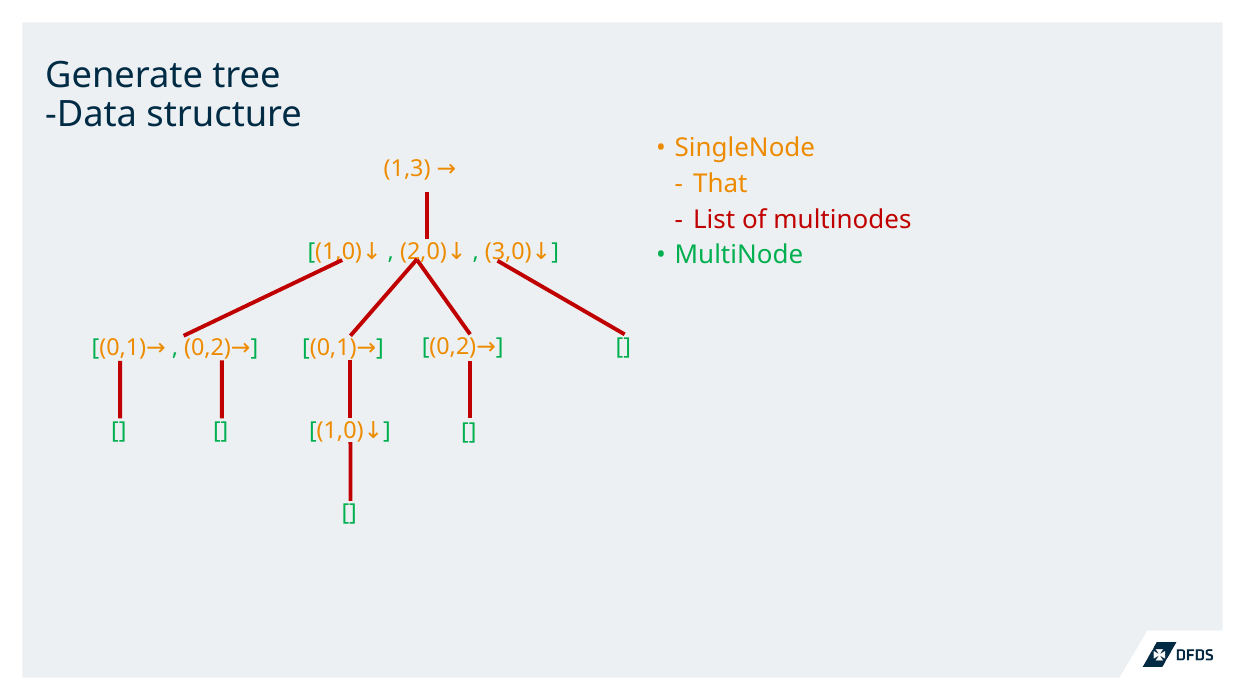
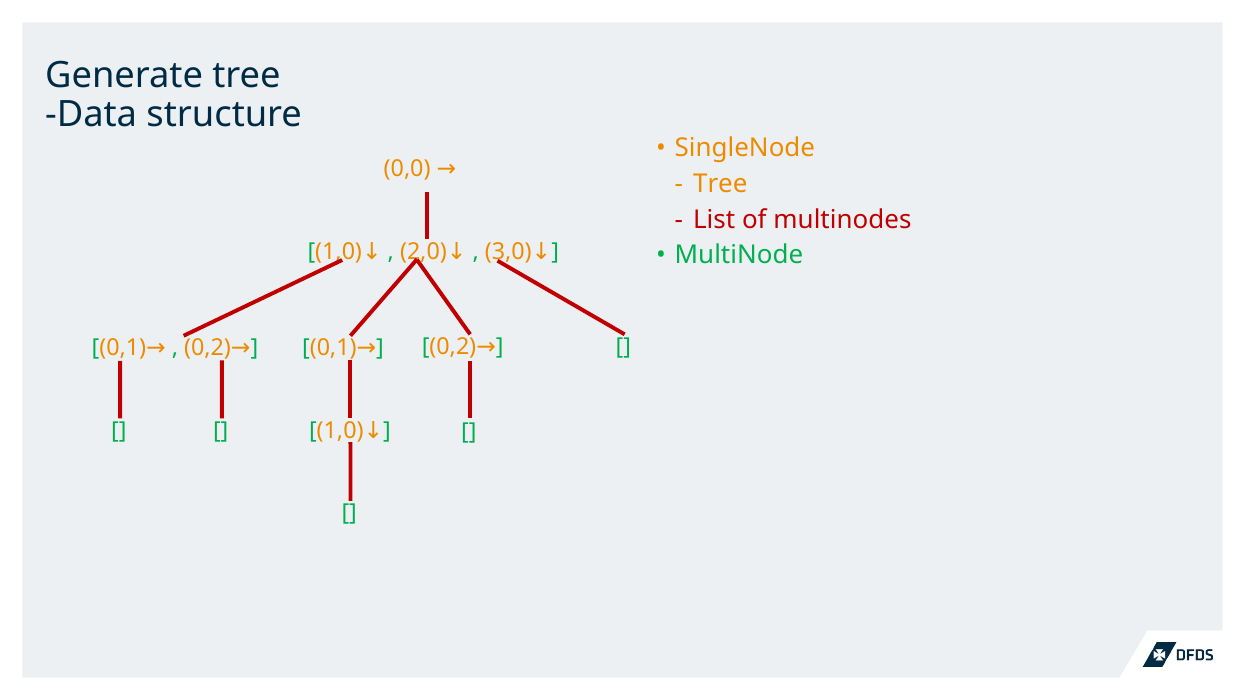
1,3: 1,3 -> 0,0
That at (720, 184): That -> Tree
